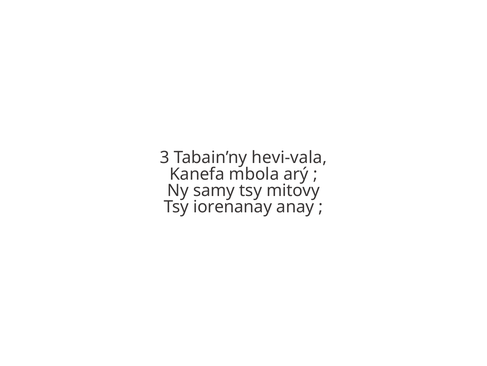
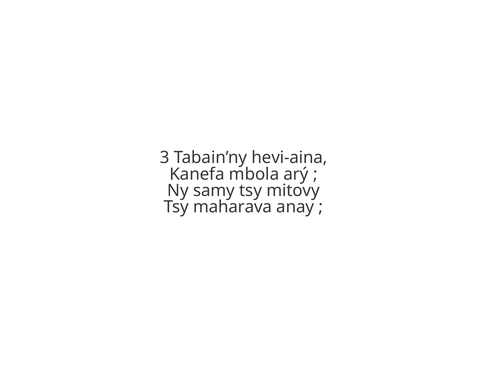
hevi-vala: hevi-vala -> hevi-aina
iorenanay: iorenanay -> maharava
